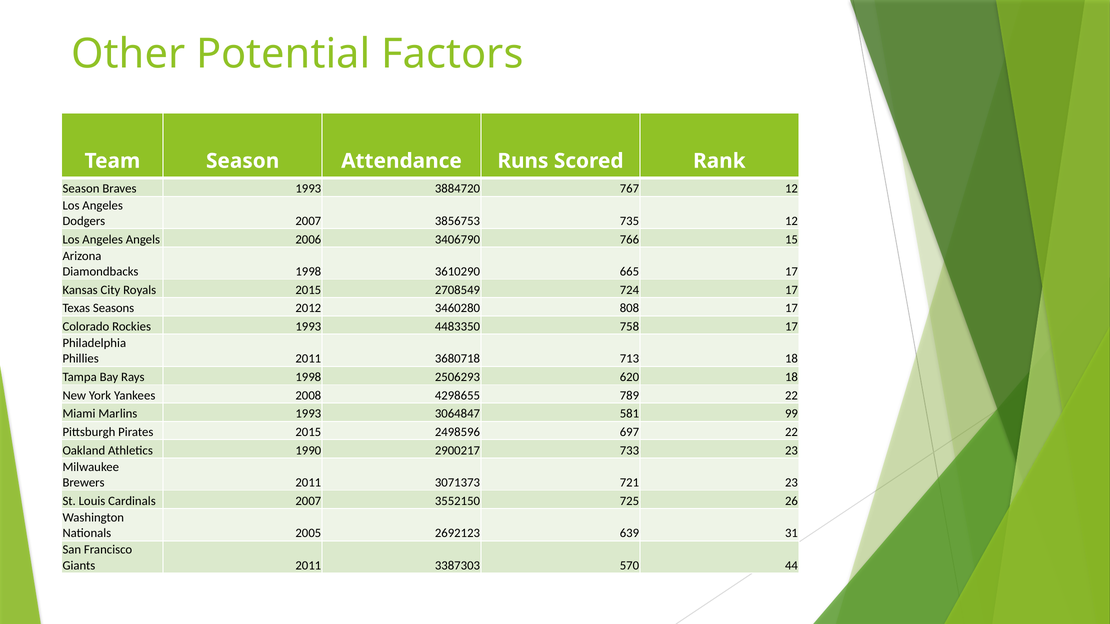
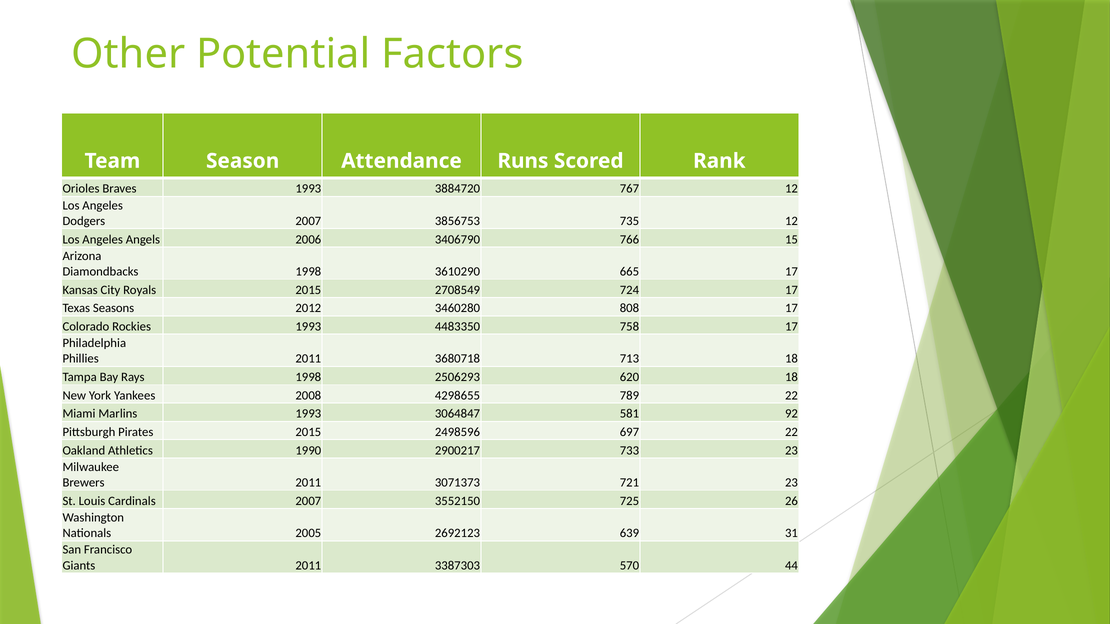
Season at (81, 189): Season -> Orioles
99: 99 -> 92
